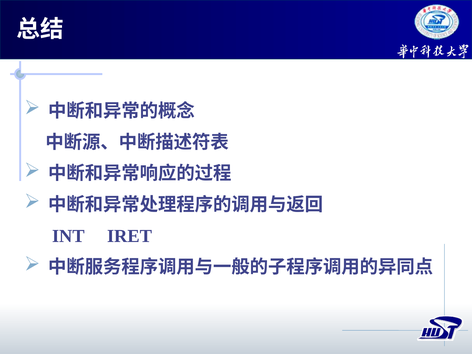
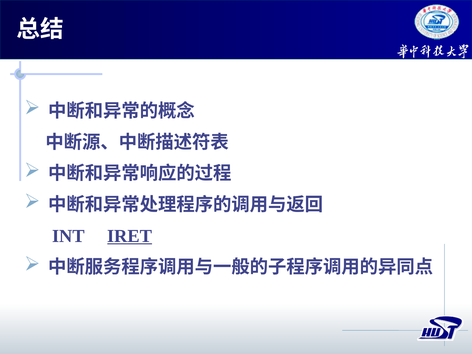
IRET underline: none -> present
